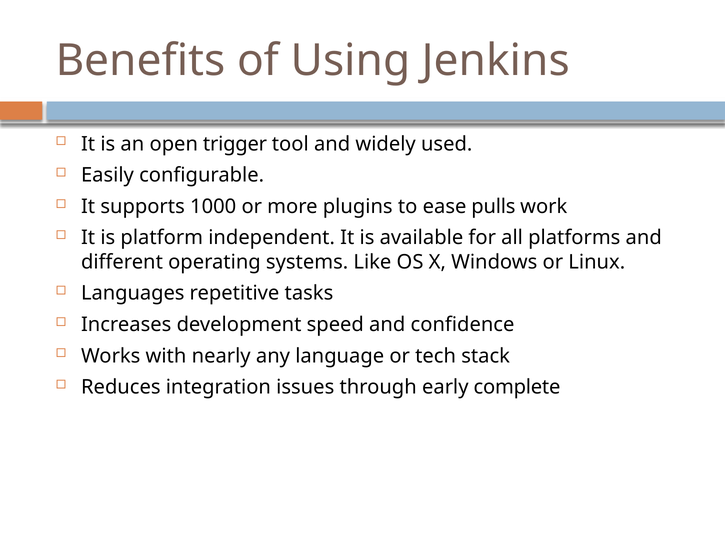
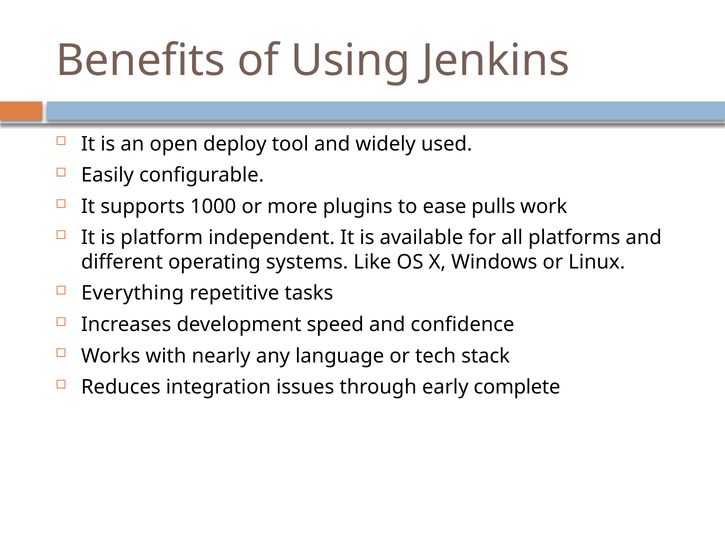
trigger: trigger -> deploy
Languages: Languages -> Everything
